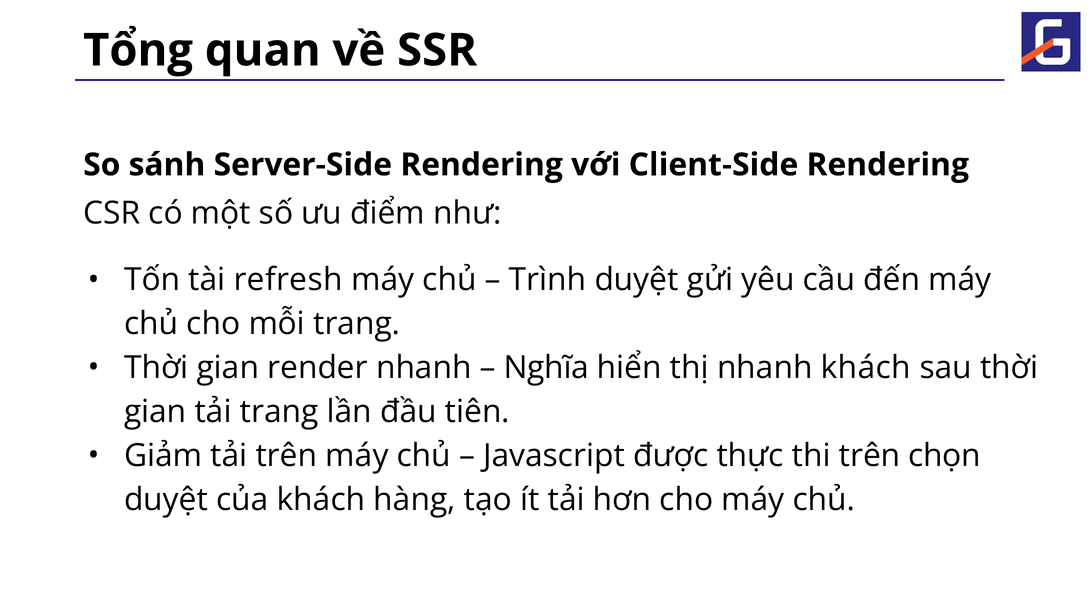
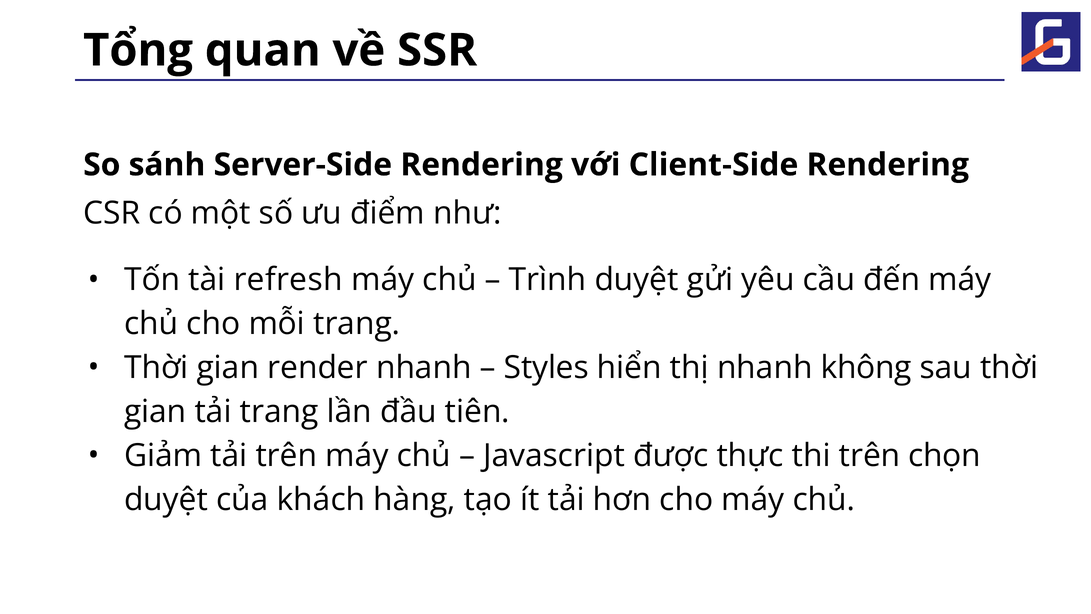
Nghĩa: Nghĩa -> Styles
nhanh khách: khách -> không
